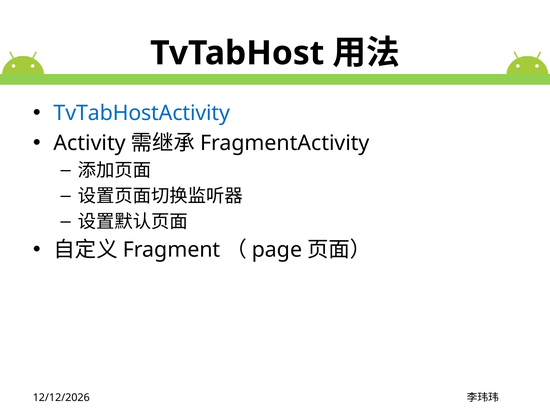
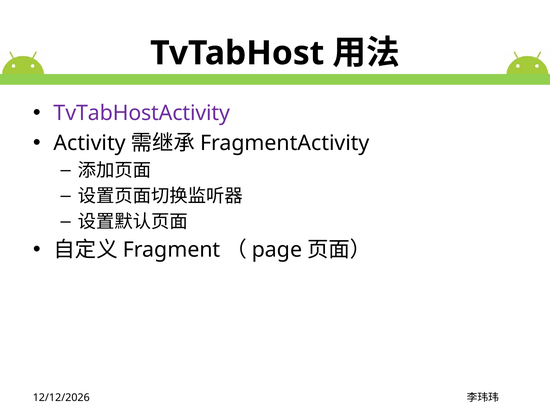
TvTabHostActivity colour: blue -> purple
